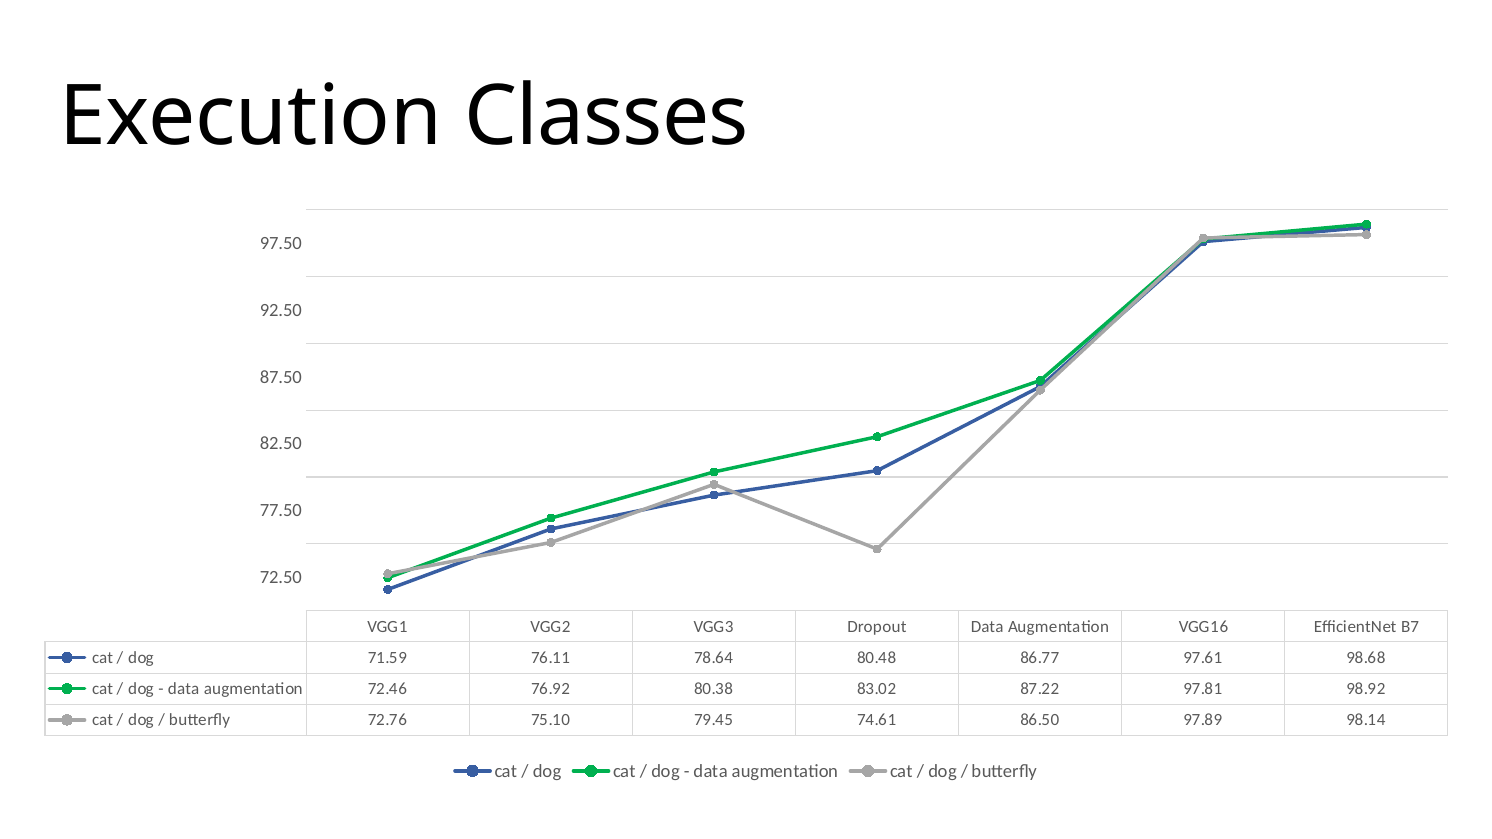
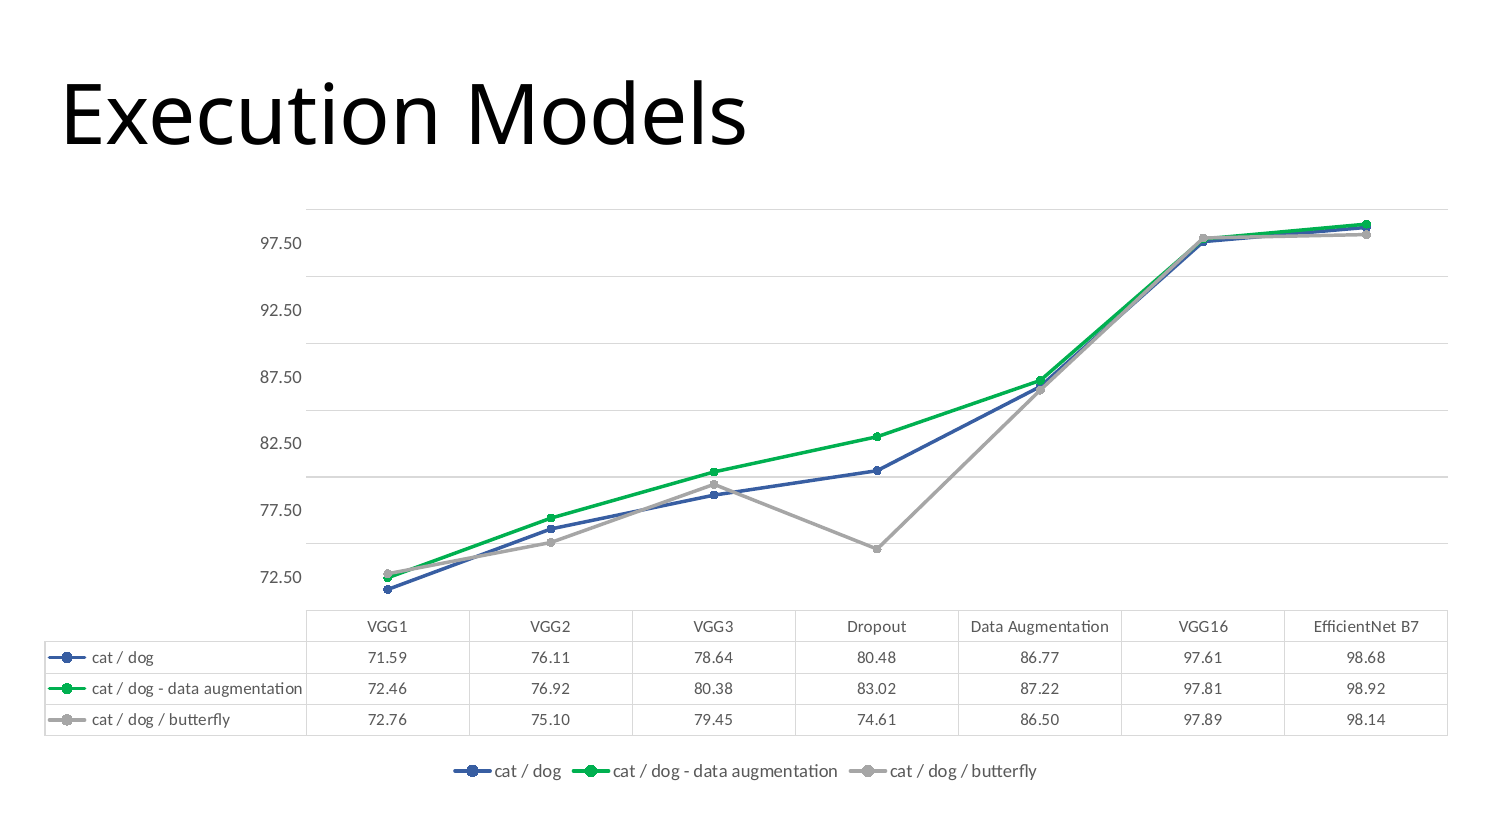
Classes: Classes -> Models
